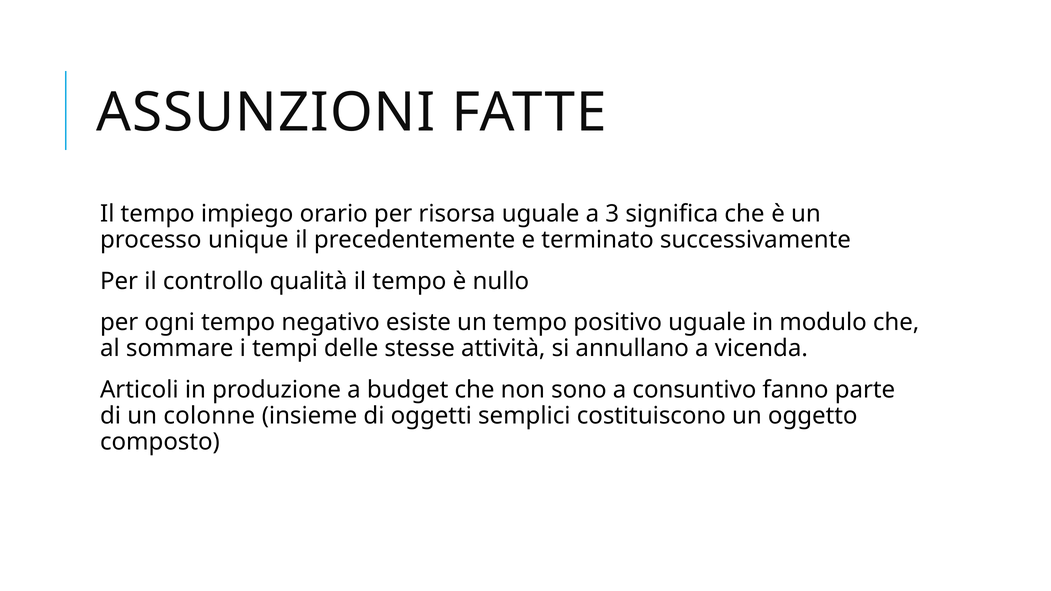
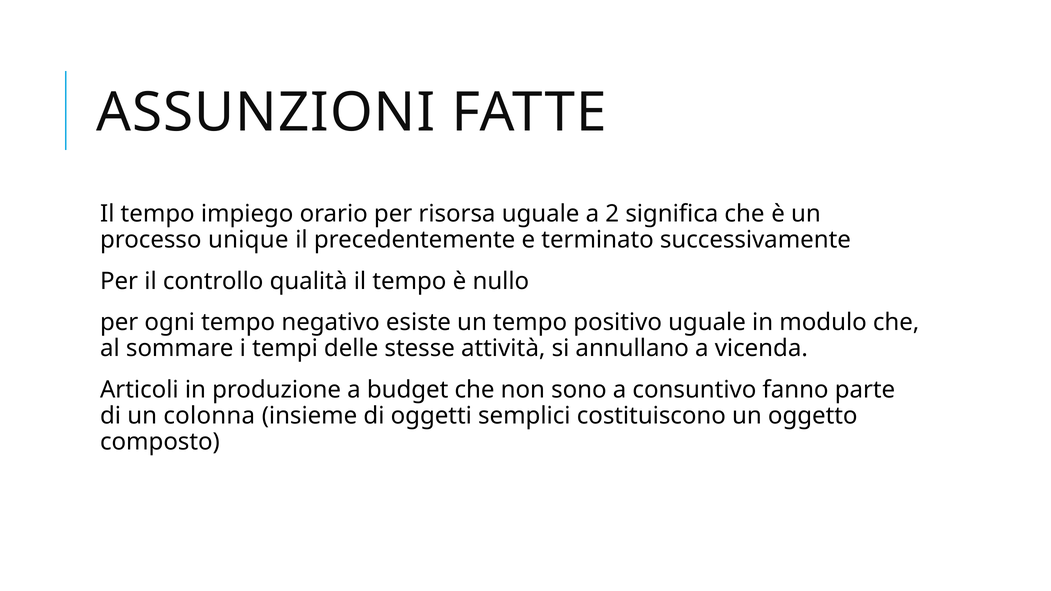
3: 3 -> 2
colonne: colonne -> colonna
